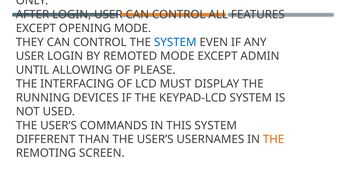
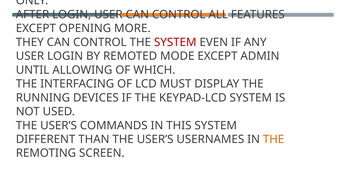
OPENING MODE: MODE -> MORE
SYSTEM at (175, 42) colour: blue -> red
PLEASE: PLEASE -> WHICH
